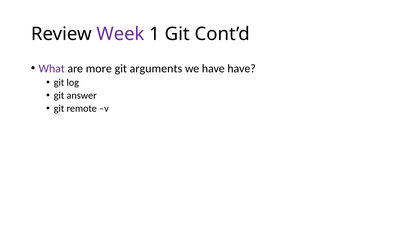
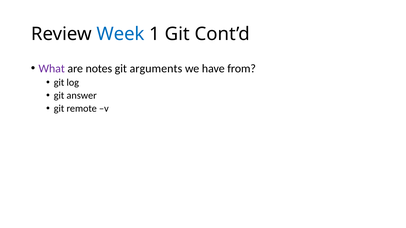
Week colour: purple -> blue
more: more -> notes
have have: have -> from
